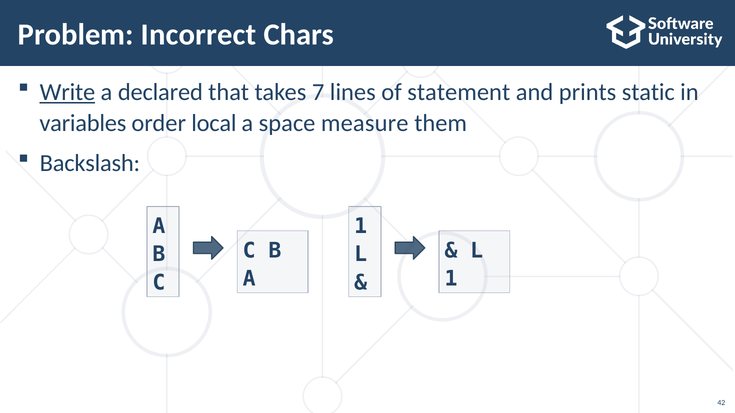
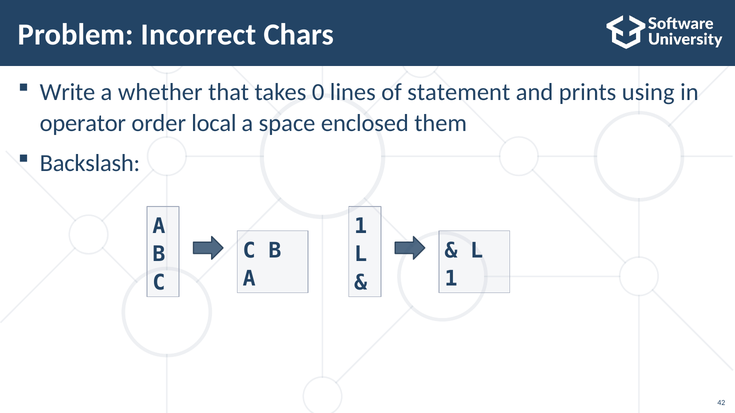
Write underline: present -> none
declared: declared -> whether
7: 7 -> 0
static: static -> using
variables: variables -> operator
measure: measure -> enclosed
